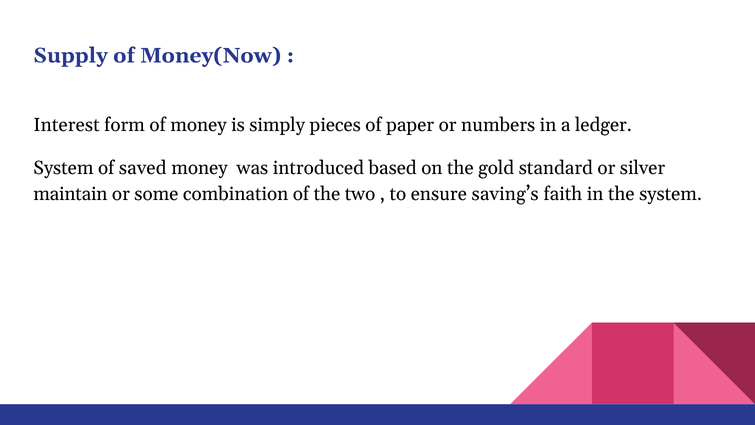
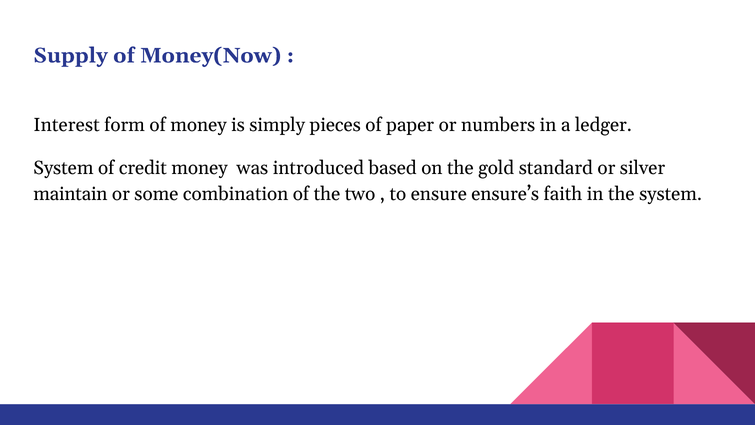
saved: saved -> credit
saving’s: saving’s -> ensure’s
